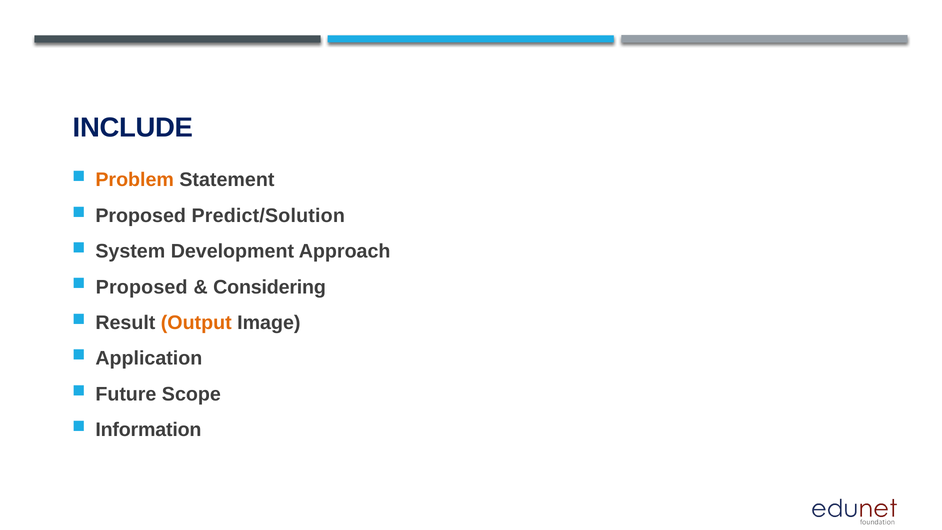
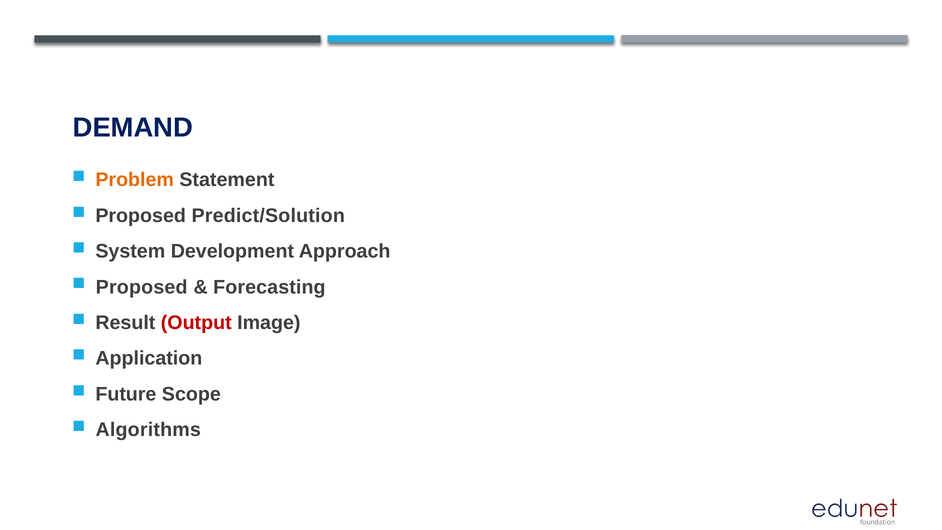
INCLUDE: INCLUDE -> DEMAND
Considering: Considering -> Forecasting
Output colour: orange -> red
Information: Information -> Algorithms
